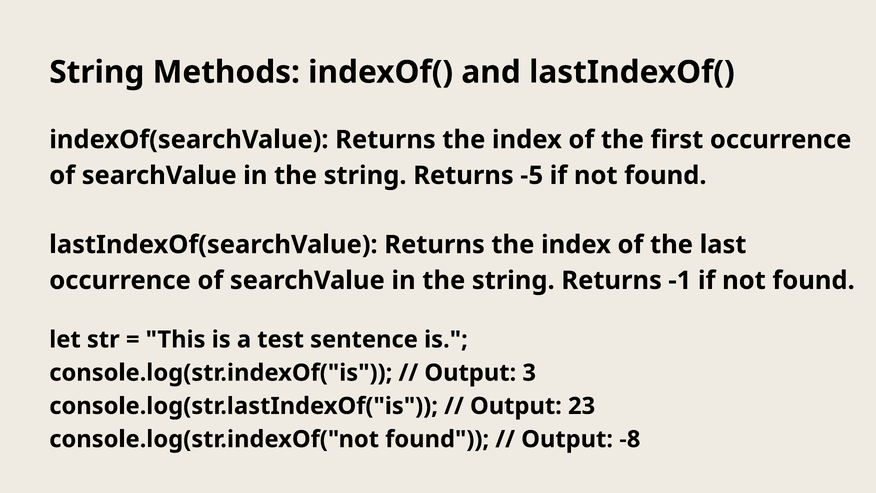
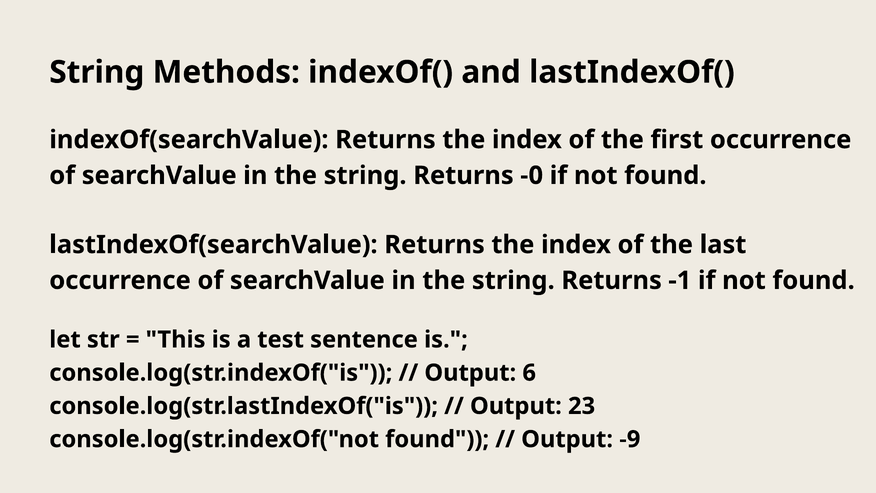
-5: -5 -> -0
3: 3 -> 6
-8: -8 -> -9
